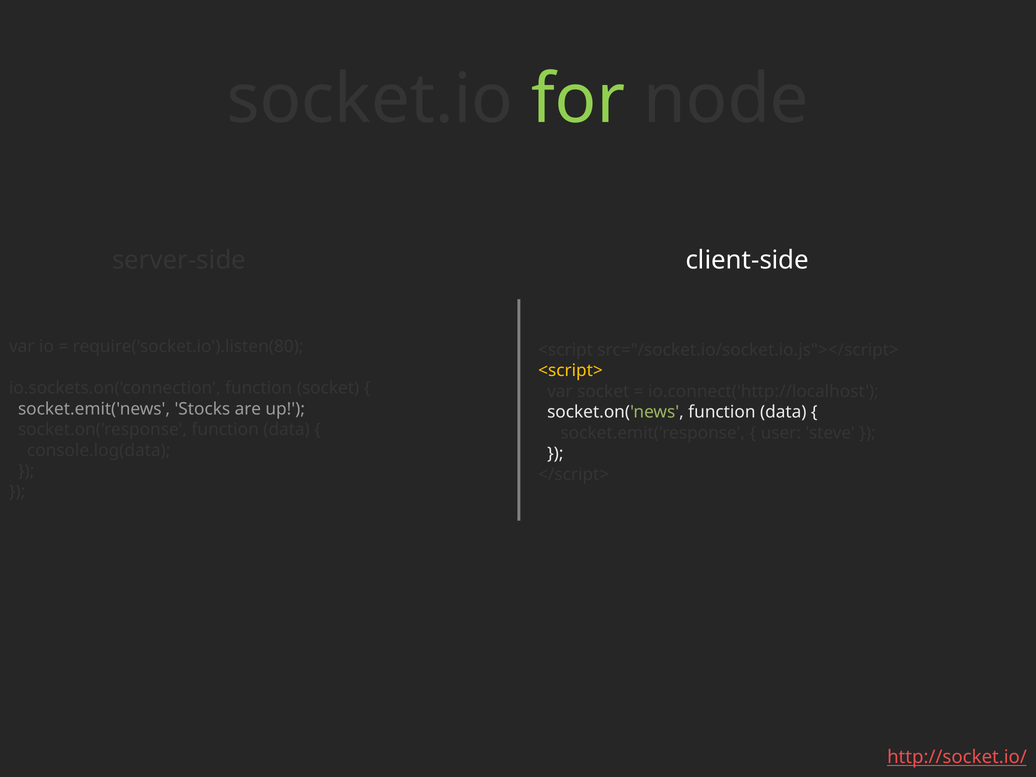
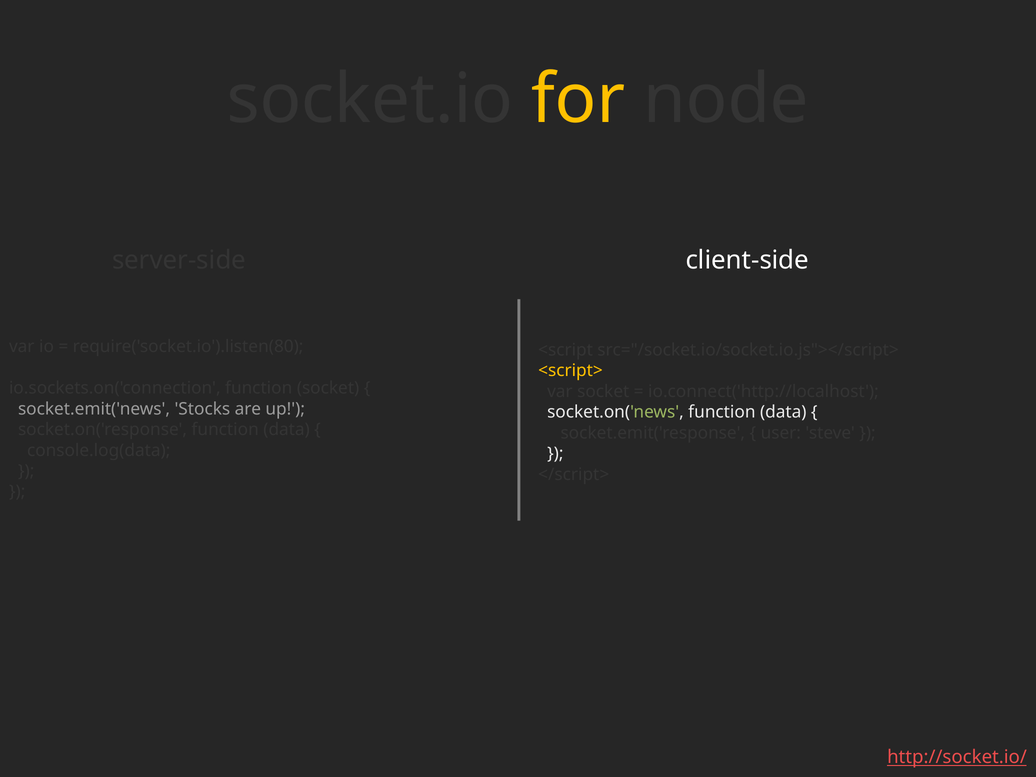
for colour: light green -> yellow
